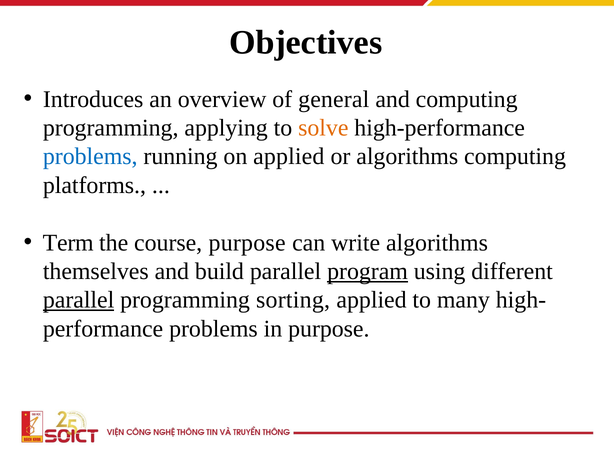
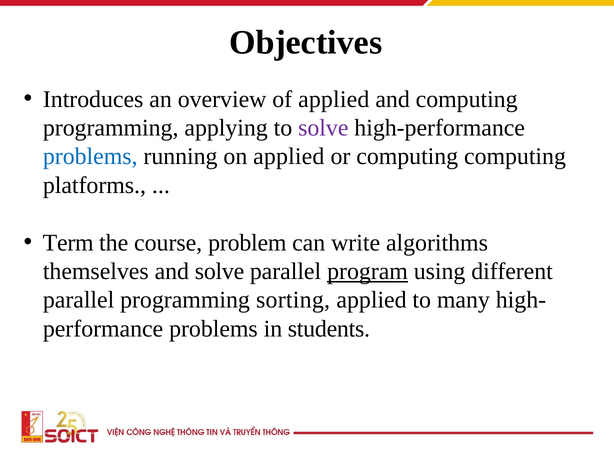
of general: general -> applied
solve at (323, 128) colour: orange -> purple
or algorithms: algorithms -> computing
course purpose: purpose -> problem
and build: build -> solve
parallel at (79, 300) underline: present -> none
in purpose: purpose -> students
